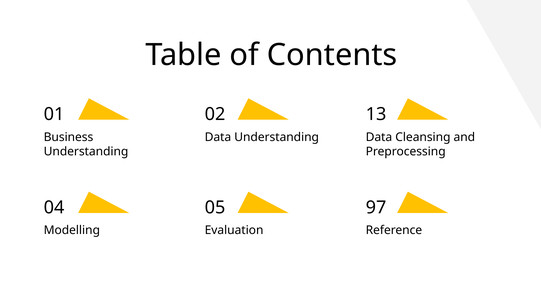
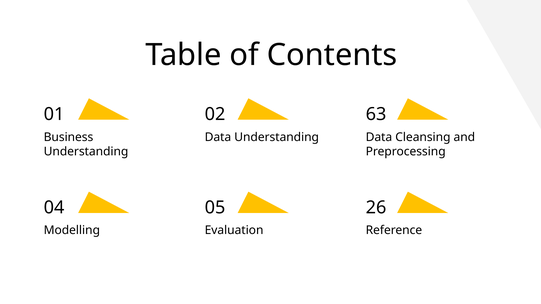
13: 13 -> 63
97: 97 -> 26
